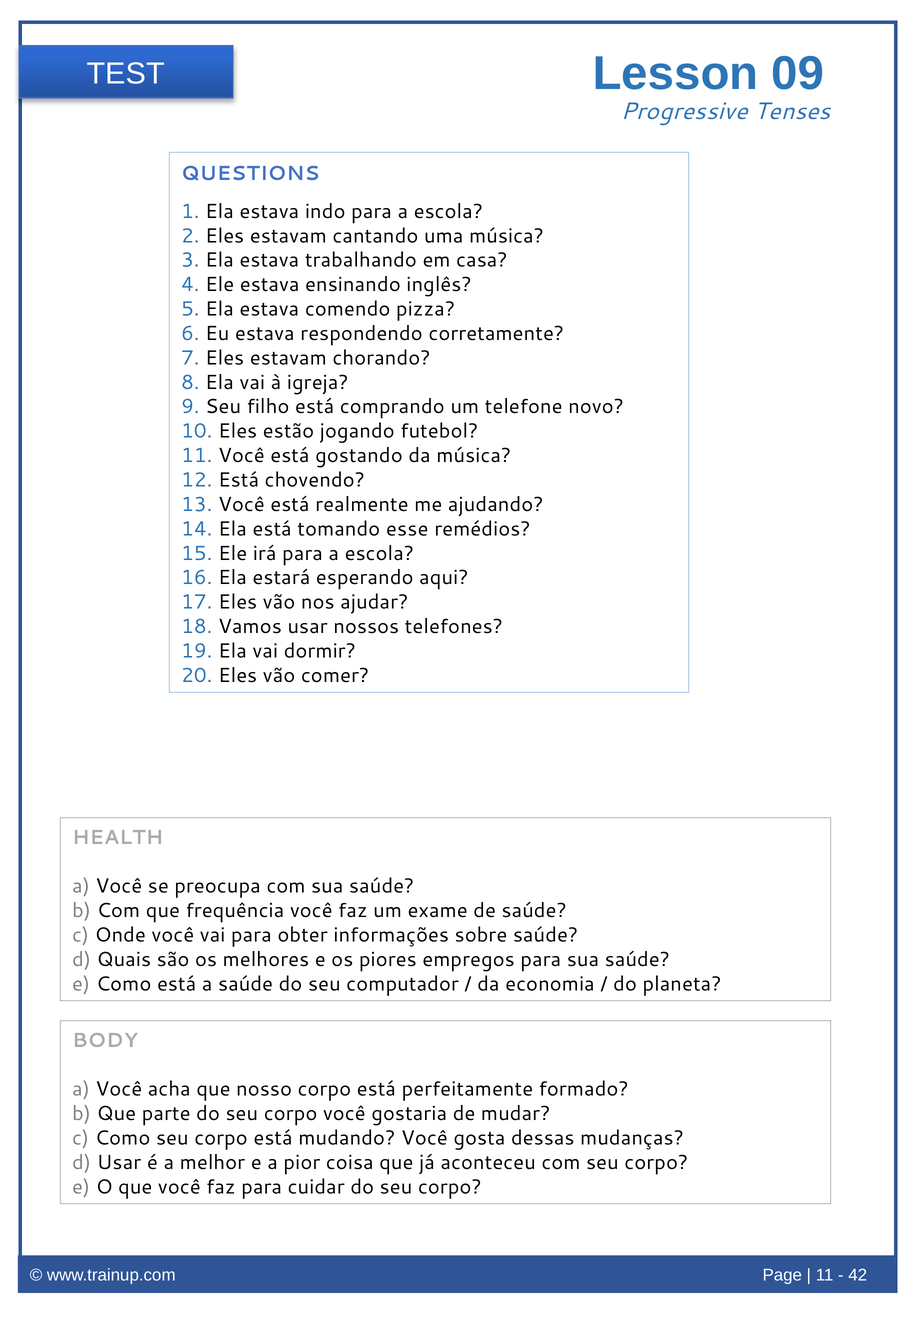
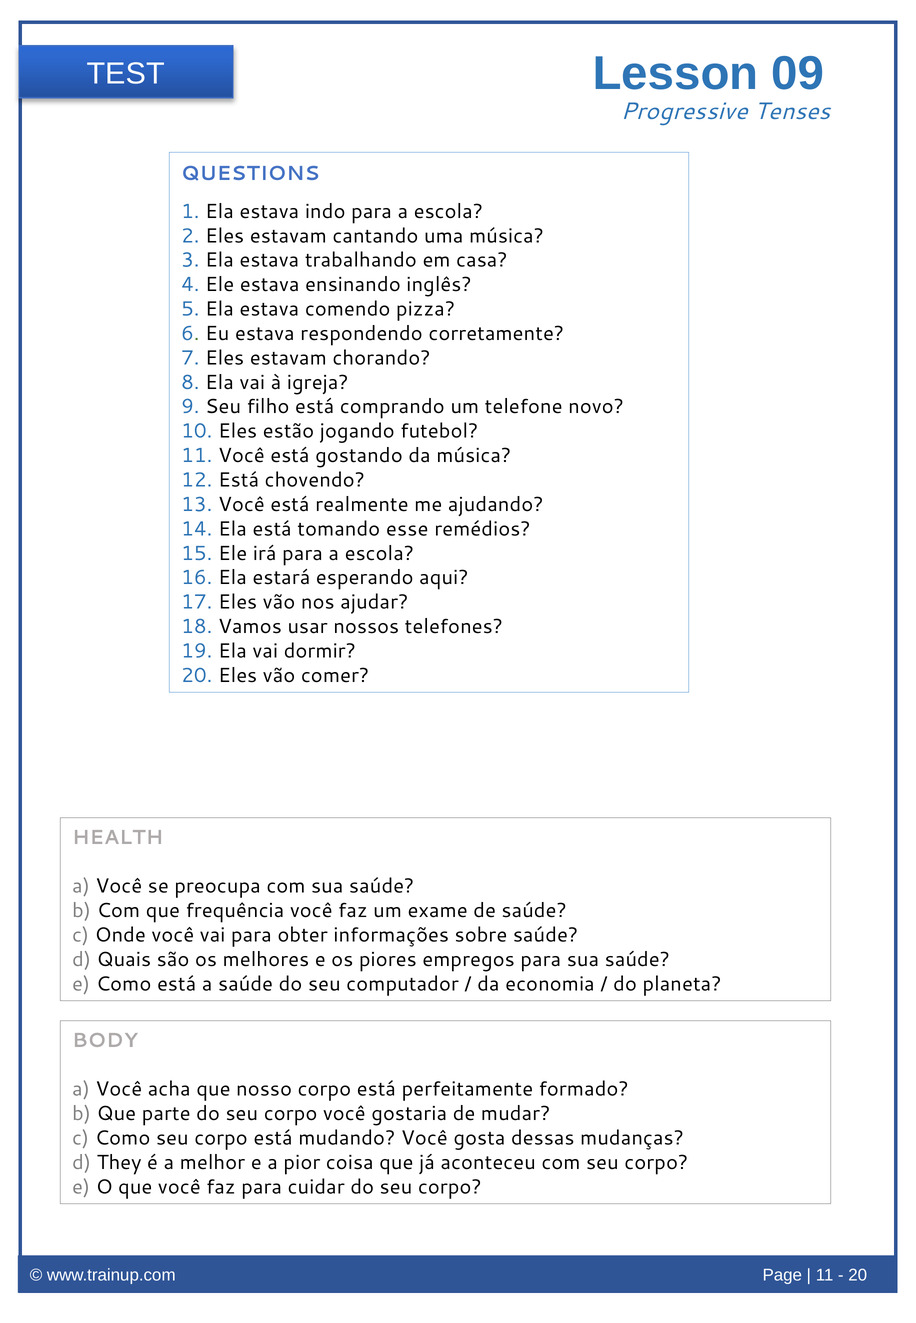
d Usar: Usar -> They
42 at (858, 1275): 42 -> 20
